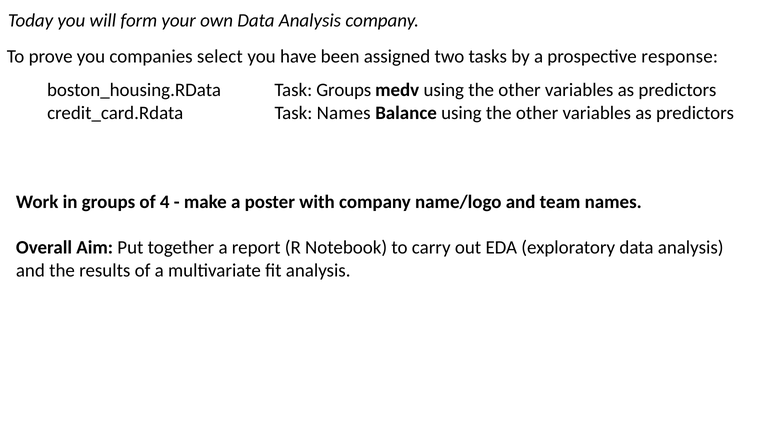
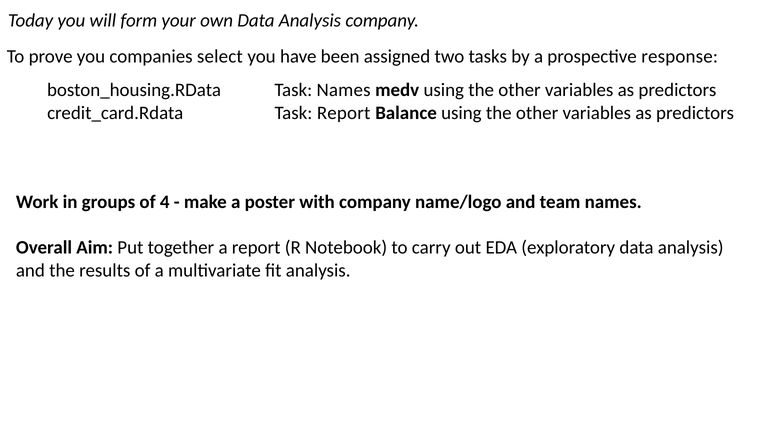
Task Groups: Groups -> Names
Task Names: Names -> Report
